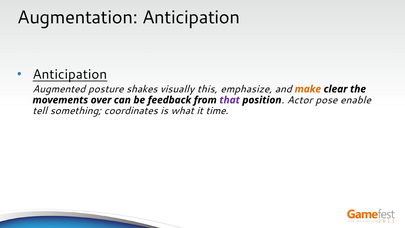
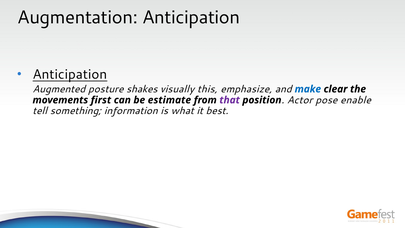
make colour: orange -> blue
over: over -> first
feedback: feedback -> estimate
coordinates: coordinates -> information
time: time -> best
